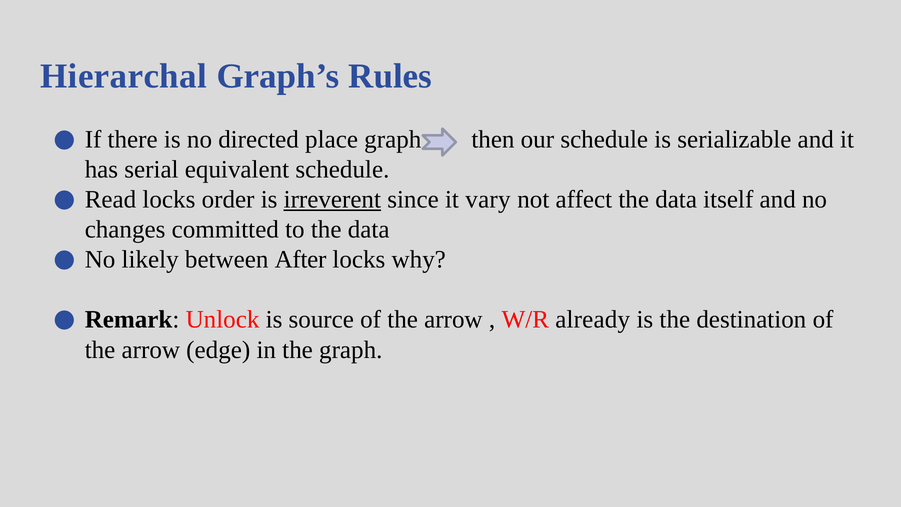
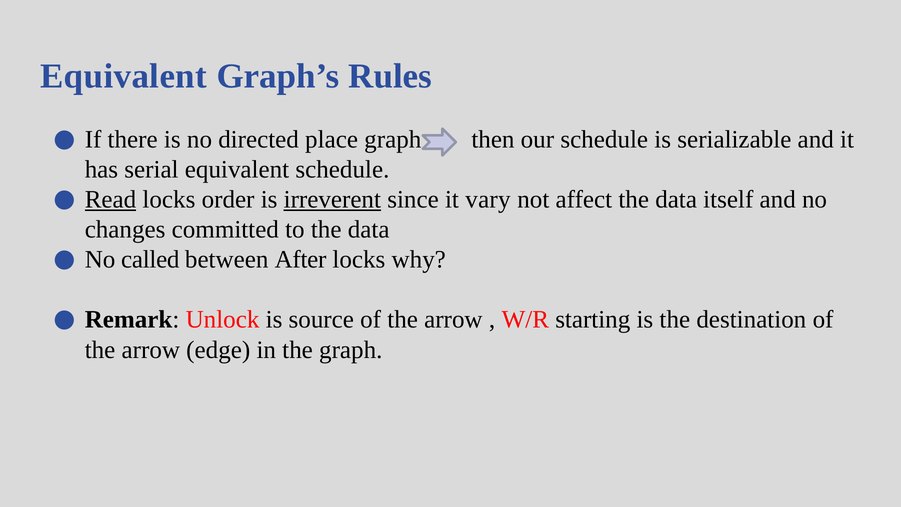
Hierarchal at (124, 76): Hierarchal -> Equivalent
Read underline: none -> present
likely: likely -> called
already: already -> starting
